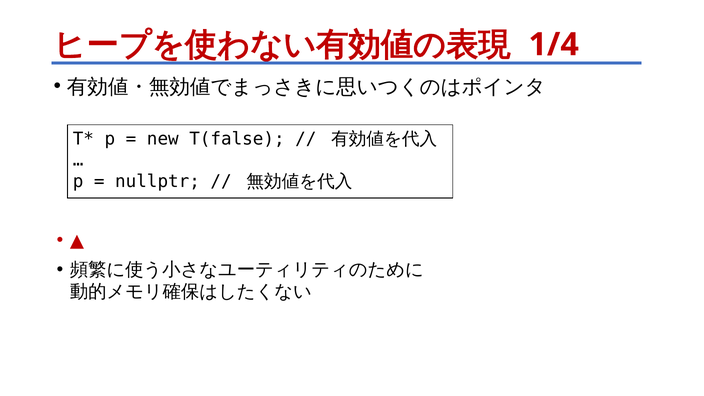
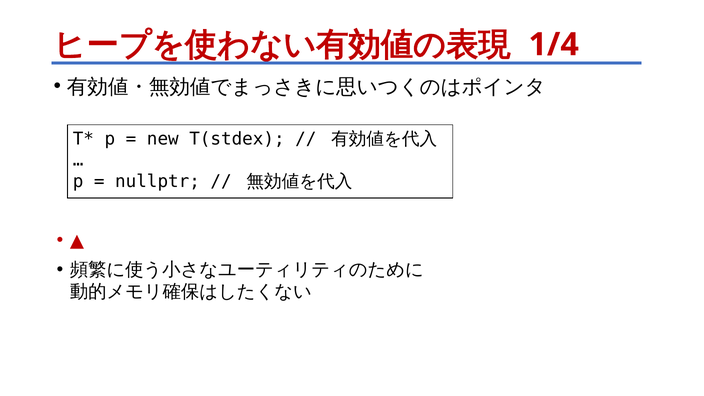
T(false: T(false -> T(stdex
